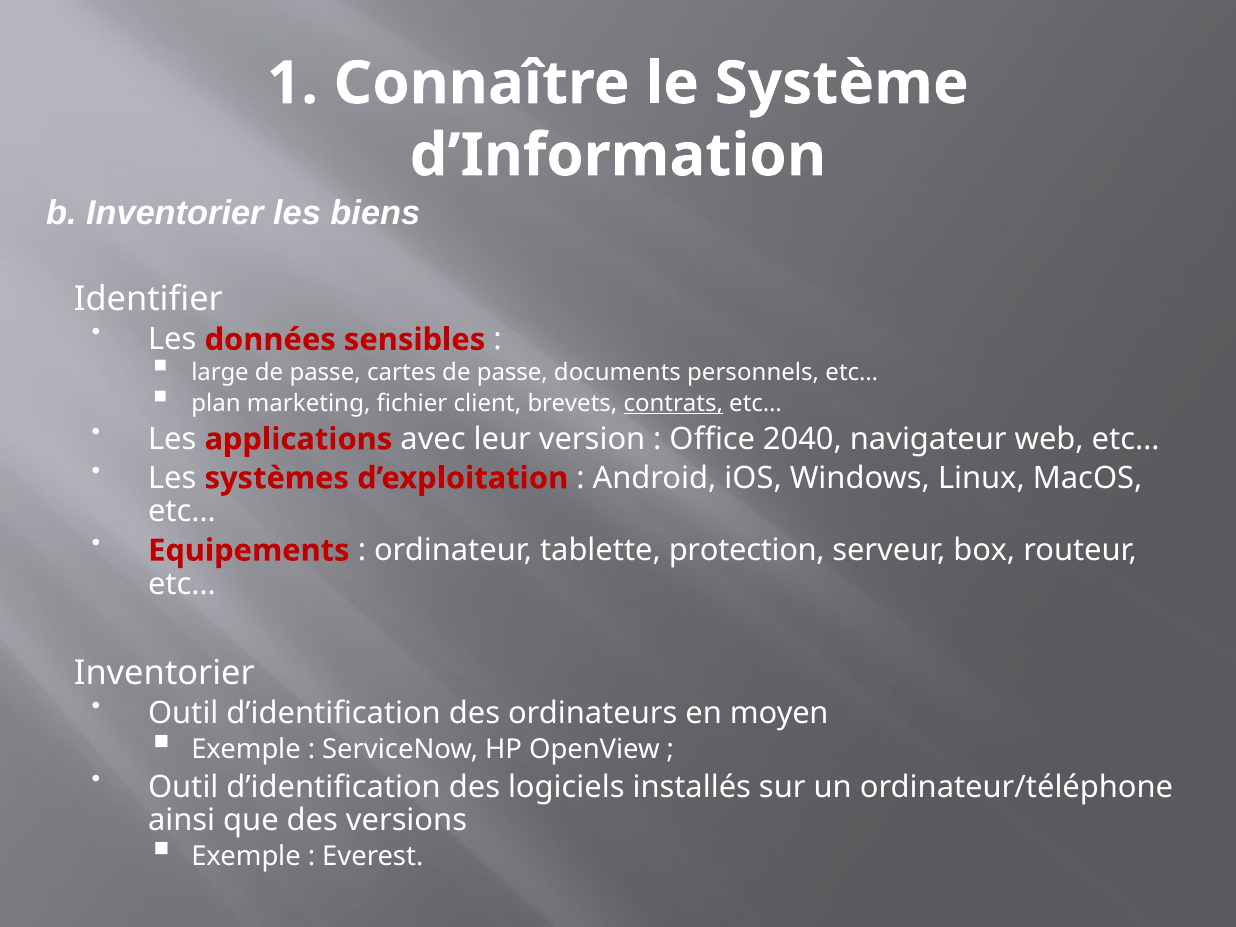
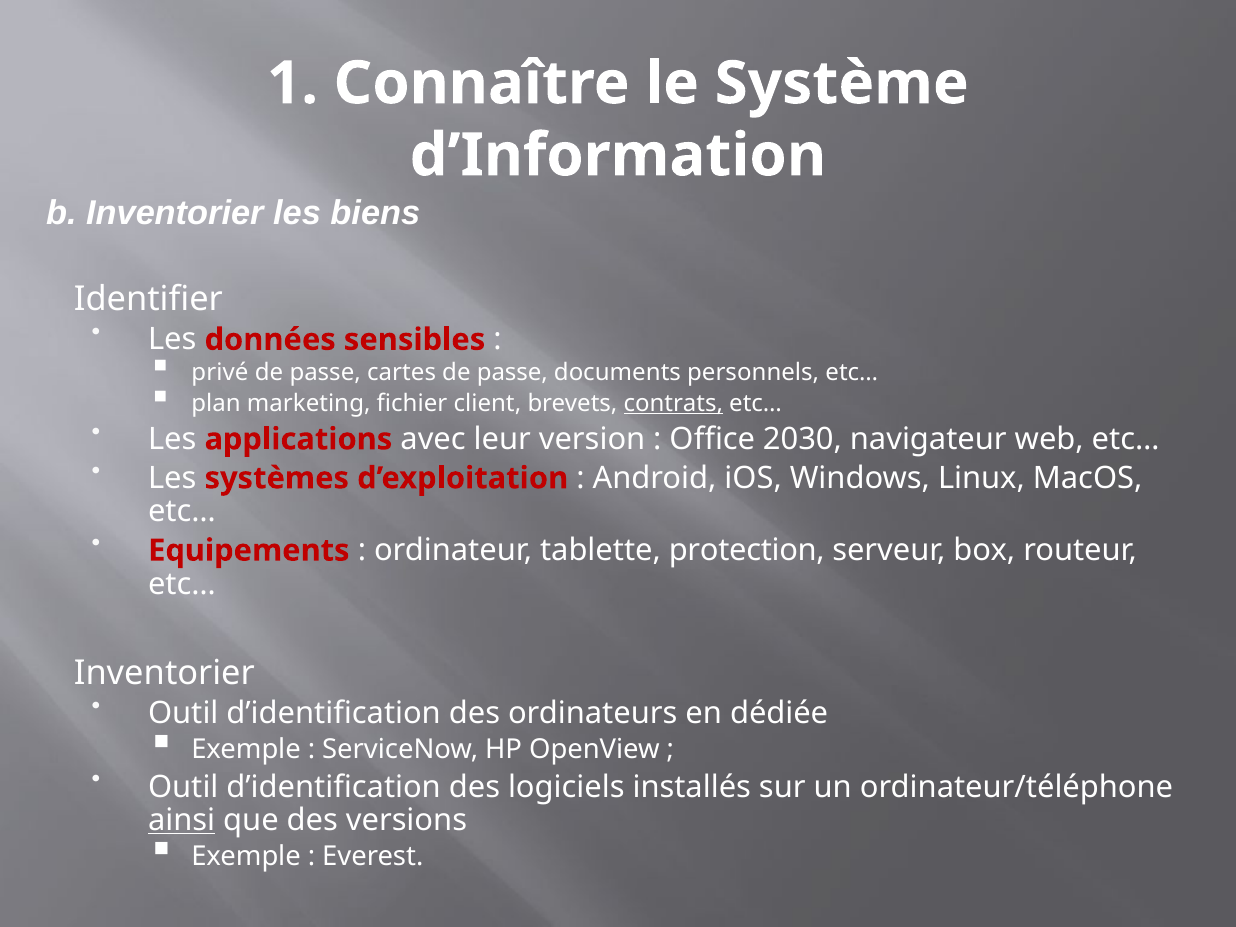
large: large -> privé
2040: 2040 -> 2030
moyen: moyen -> dédiée
ainsi underline: none -> present
